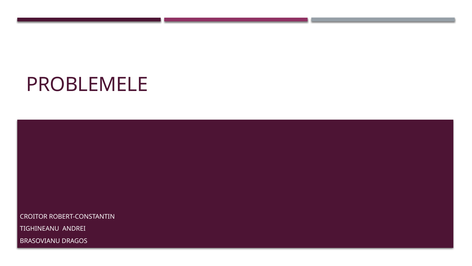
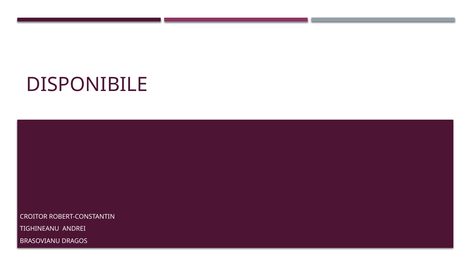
PROBLEMELE: PROBLEMELE -> DISPONIBILE
